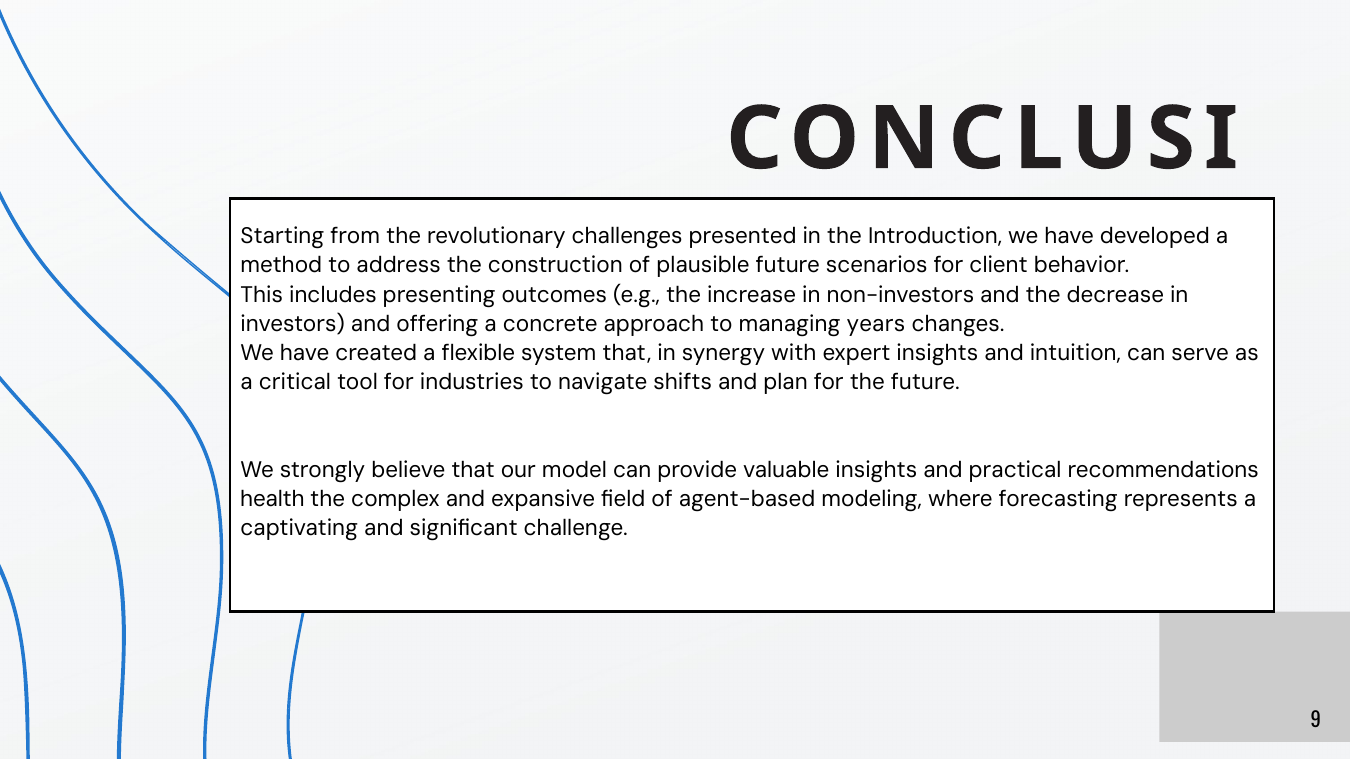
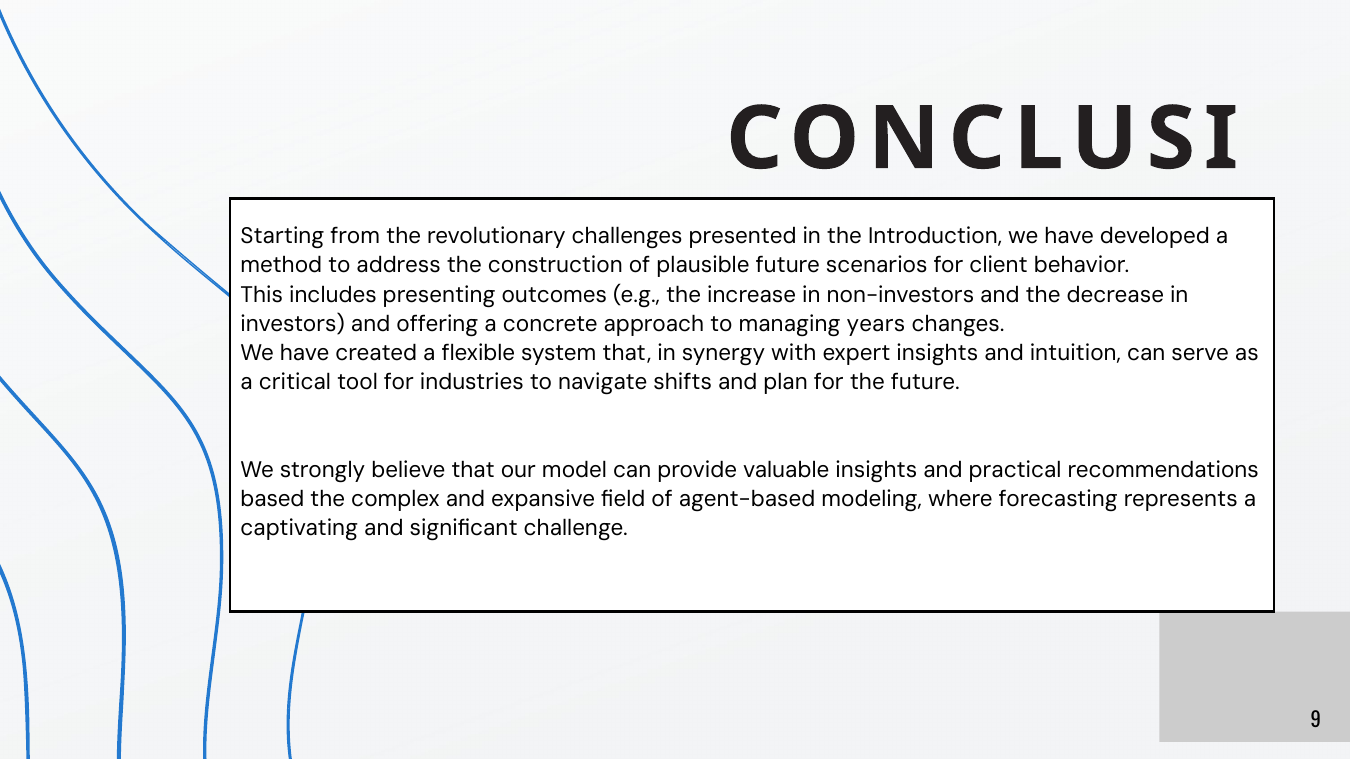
health: health -> based
